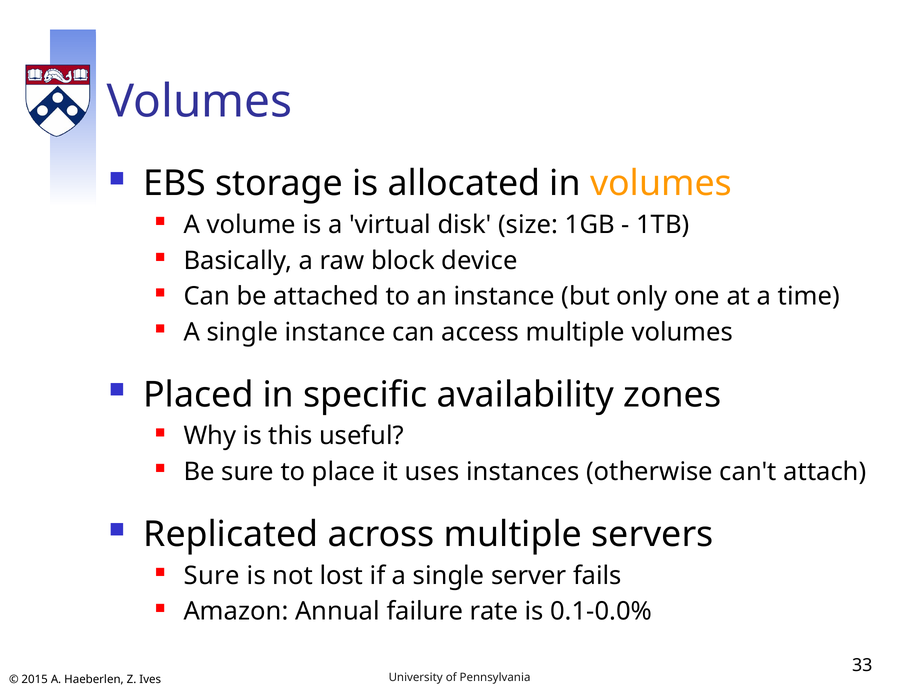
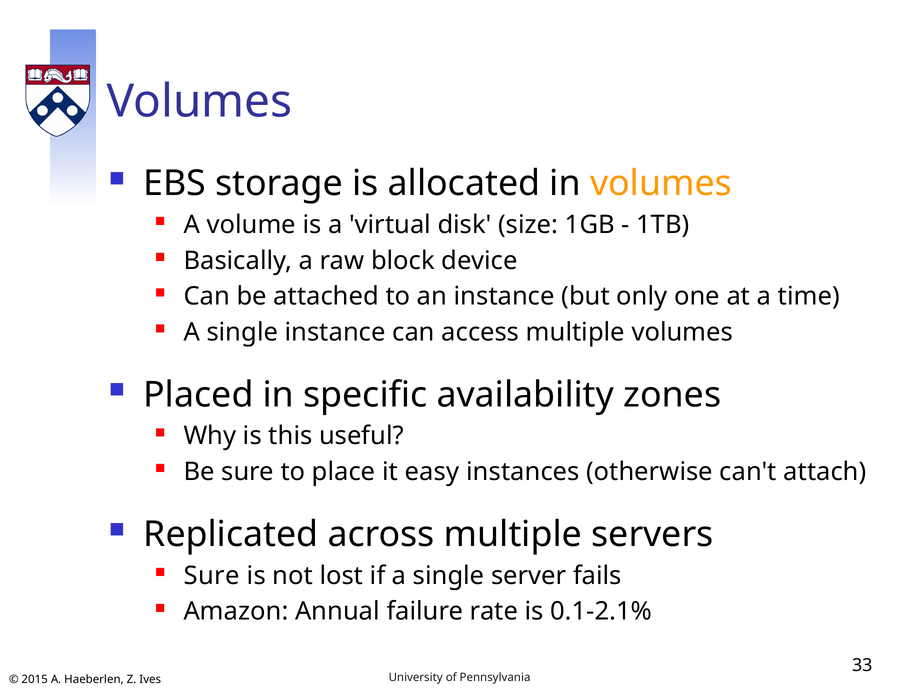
uses: uses -> easy
0.1-0.0%: 0.1-0.0% -> 0.1-2.1%
